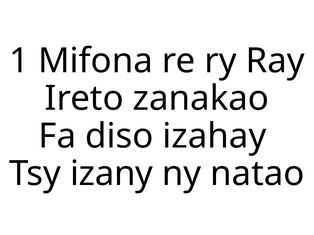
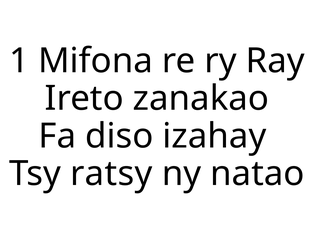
izany: izany -> ratsy
